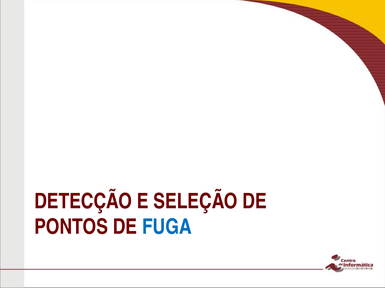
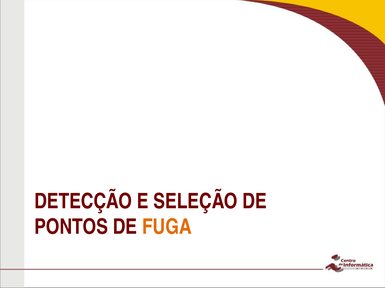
FUGA colour: blue -> orange
